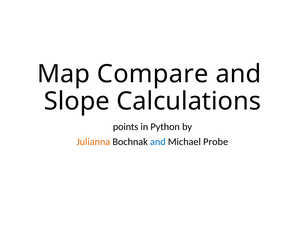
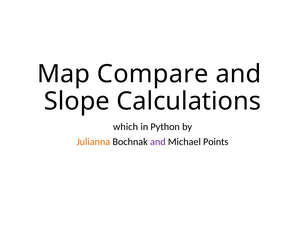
points: points -> which
and at (158, 142) colour: blue -> purple
Probe: Probe -> Points
